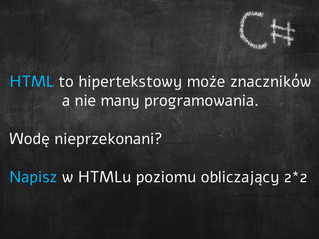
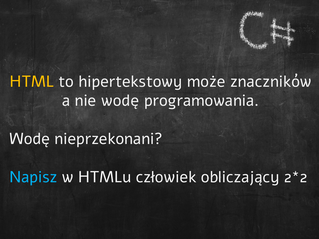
HTML colour: light blue -> yellow
nie many: many -> wodę
poziomu: poziomu -> człowiek
